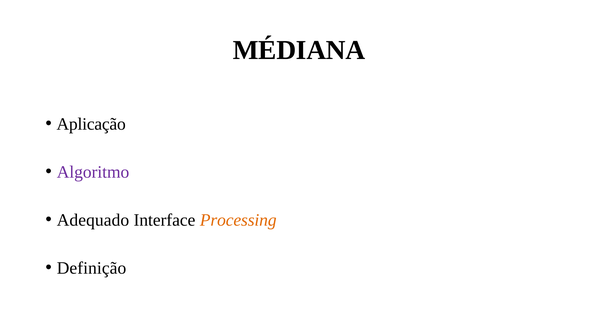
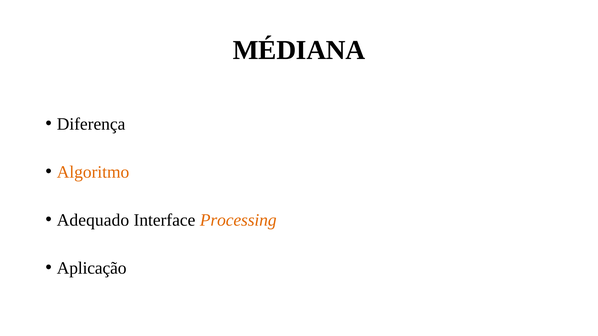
Aplicação: Aplicação -> Diferença
Algoritmo colour: purple -> orange
Definição: Definição -> Aplicação
